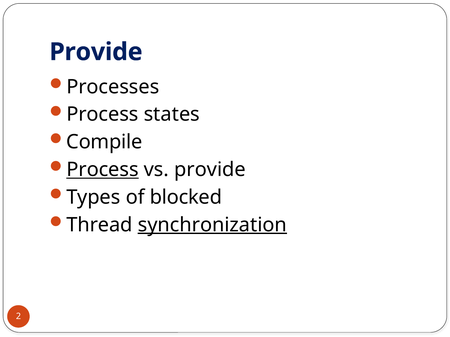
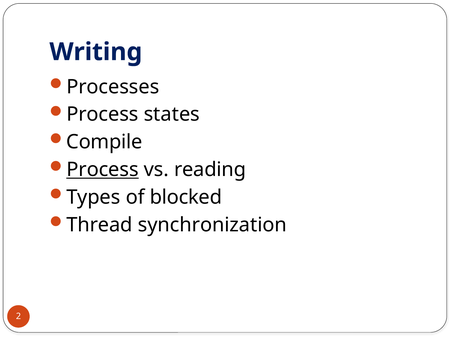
Provide at (96, 52): Provide -> Writing
vs provide: provide -> reading
synchronization underline: present -> none
